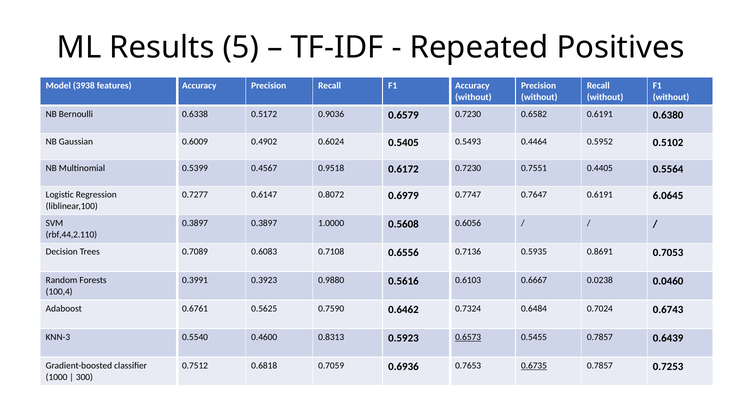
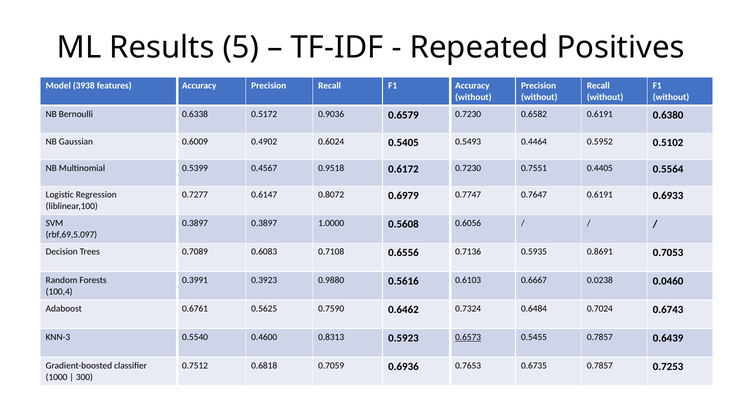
6.0645: 6.0645 -> 0.6933
rbf,44,2.110: rbf,44,2.110 -> rbf,69,5.097
0.6735 underline: present -> none
